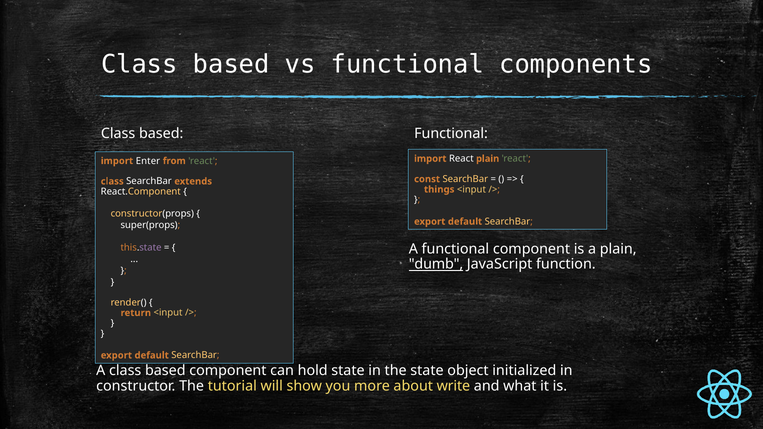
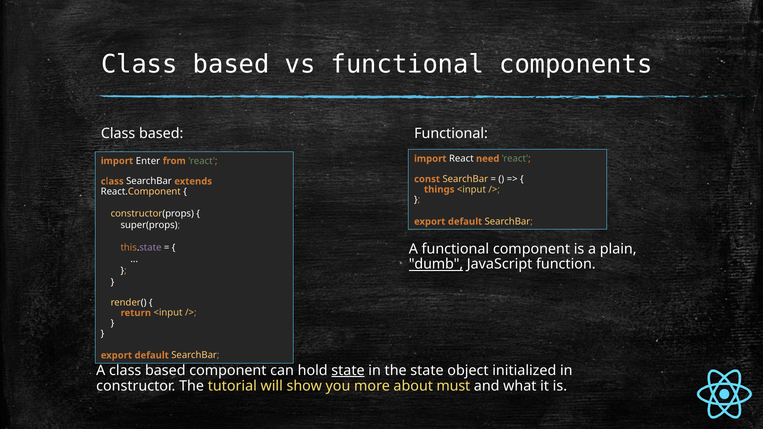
React plain: plain -> need
state at (348, 371) underline: none -> present
write: write -> must
